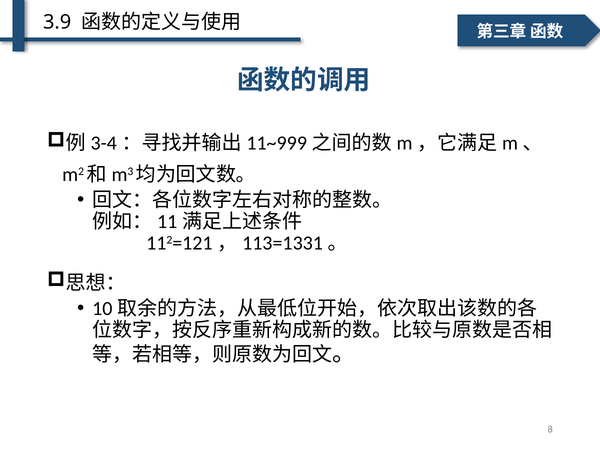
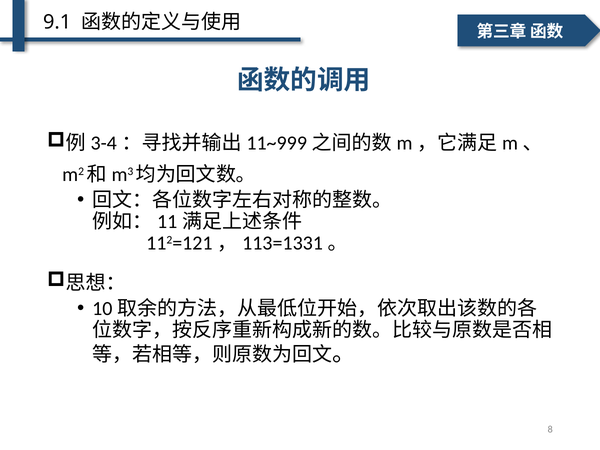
3.9: 3.9 -> 9.1
